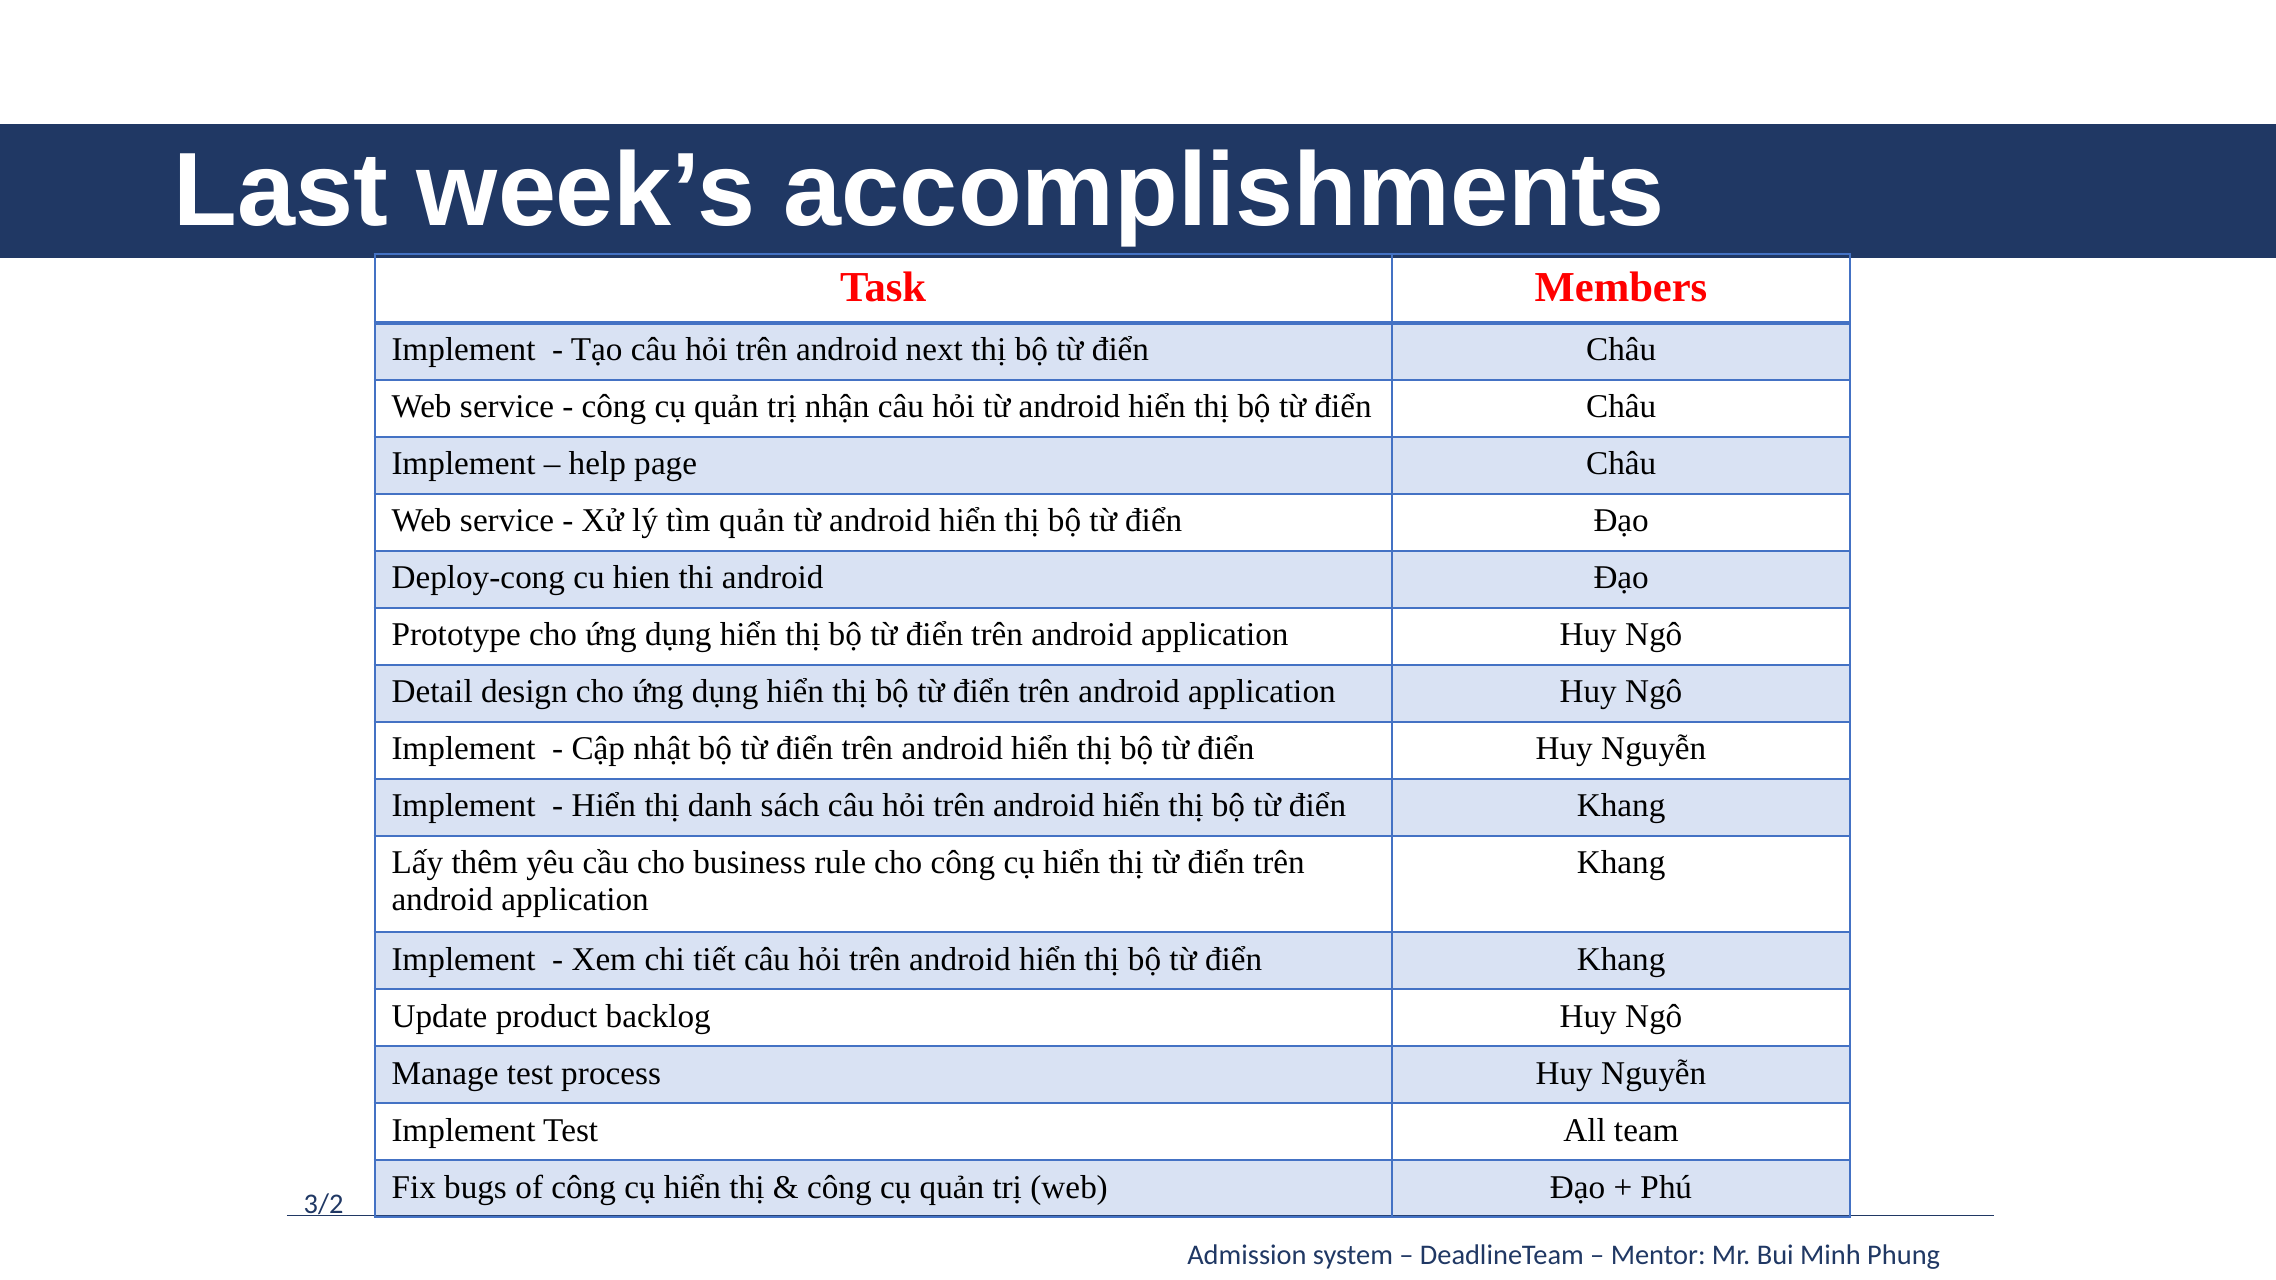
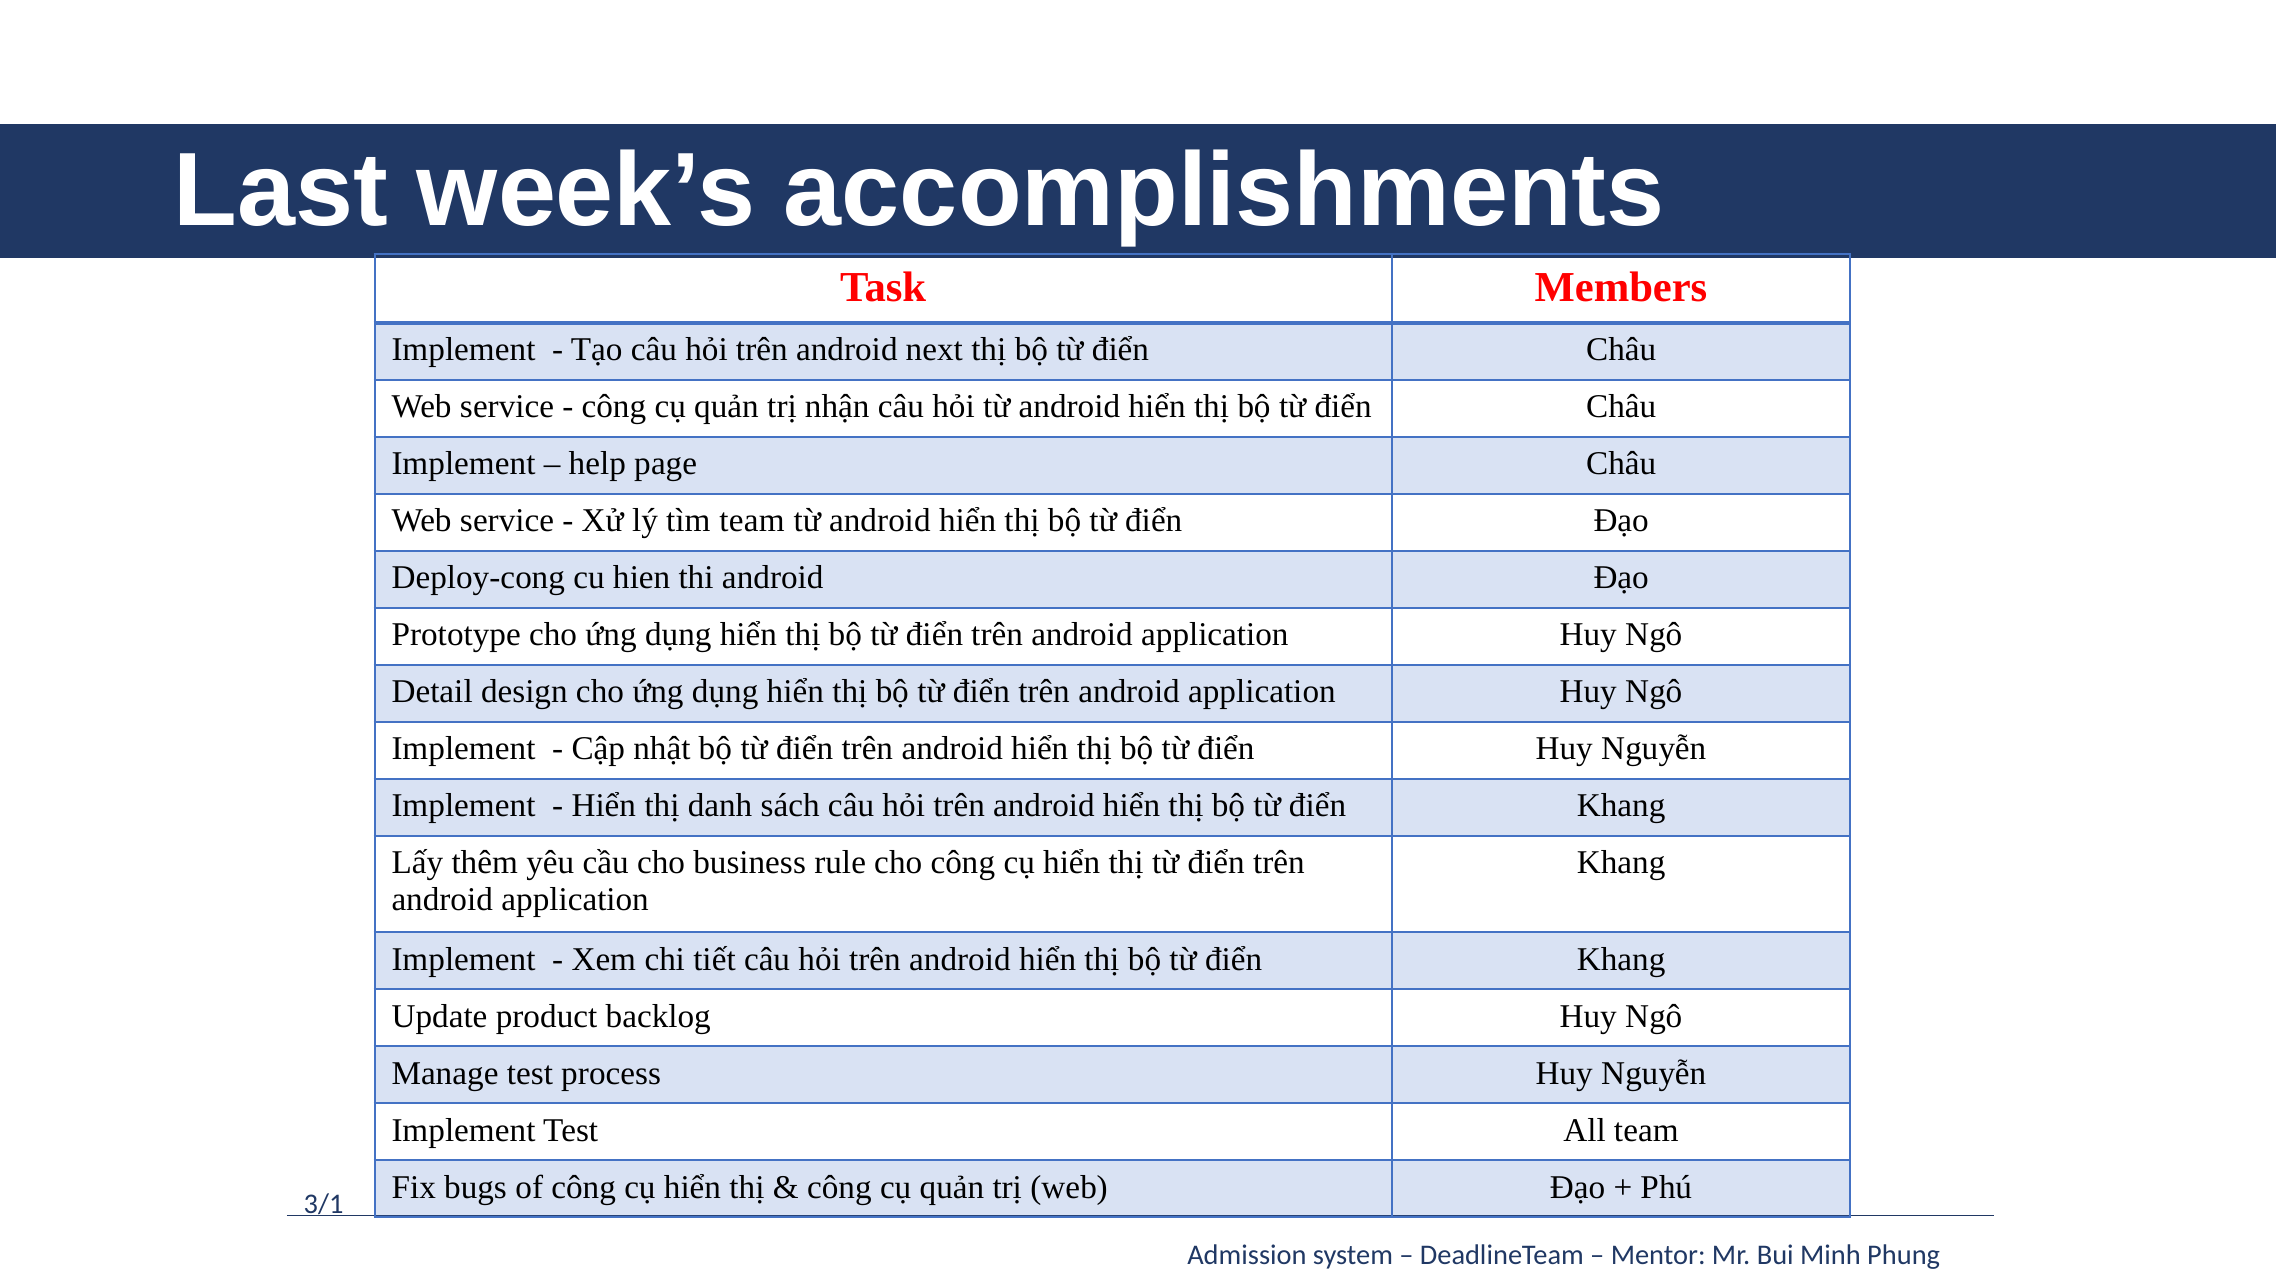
tìm quản: quản -> team
3/2: 3/2 -> 3/1
